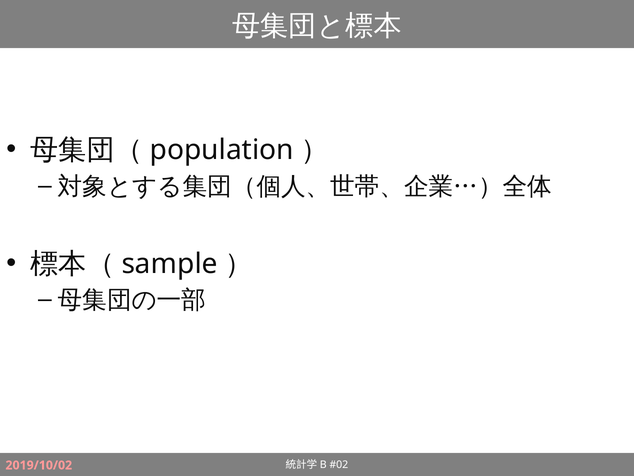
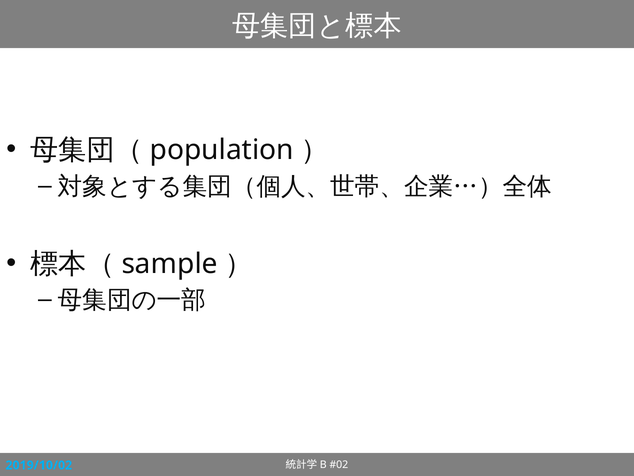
2019/10/02 colour: pink -> light blue
